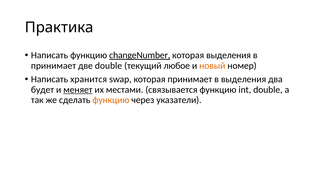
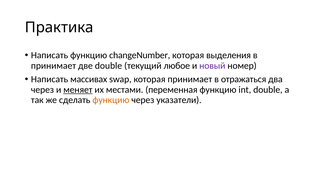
changeNumber underline: present -> none
новый colour: orange -> purple
хранится: хранится -> массивах
в выделения: выделения -> отражаться
будет at (42, 89): будет -> через
связывается: связывается -> переменная
